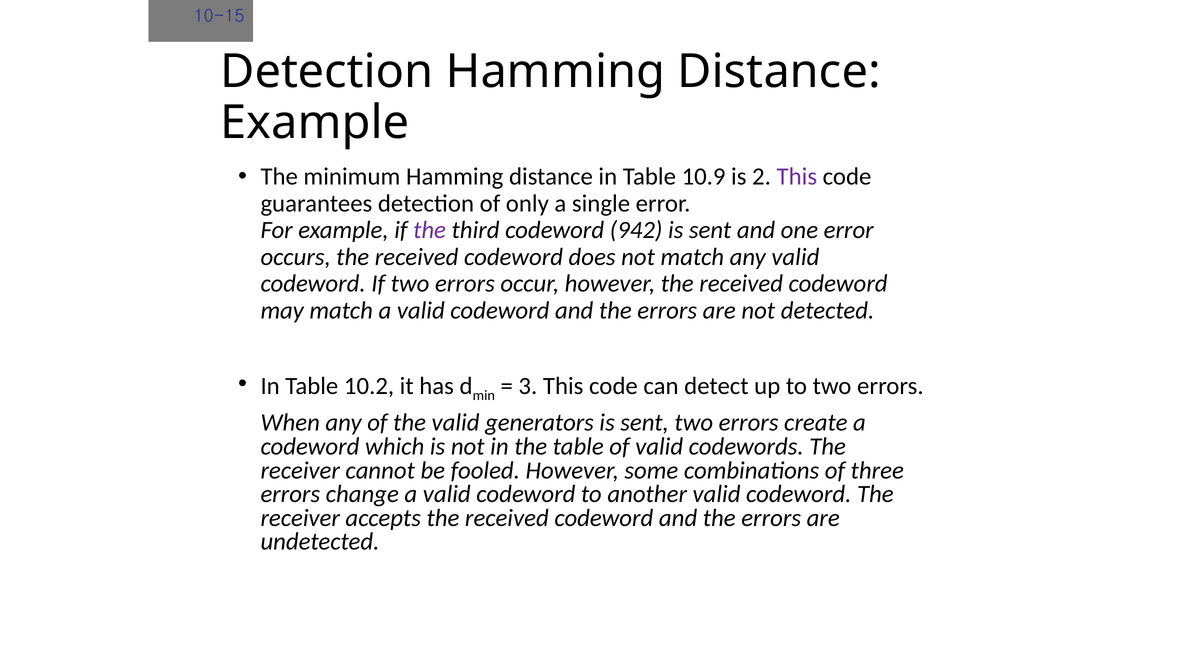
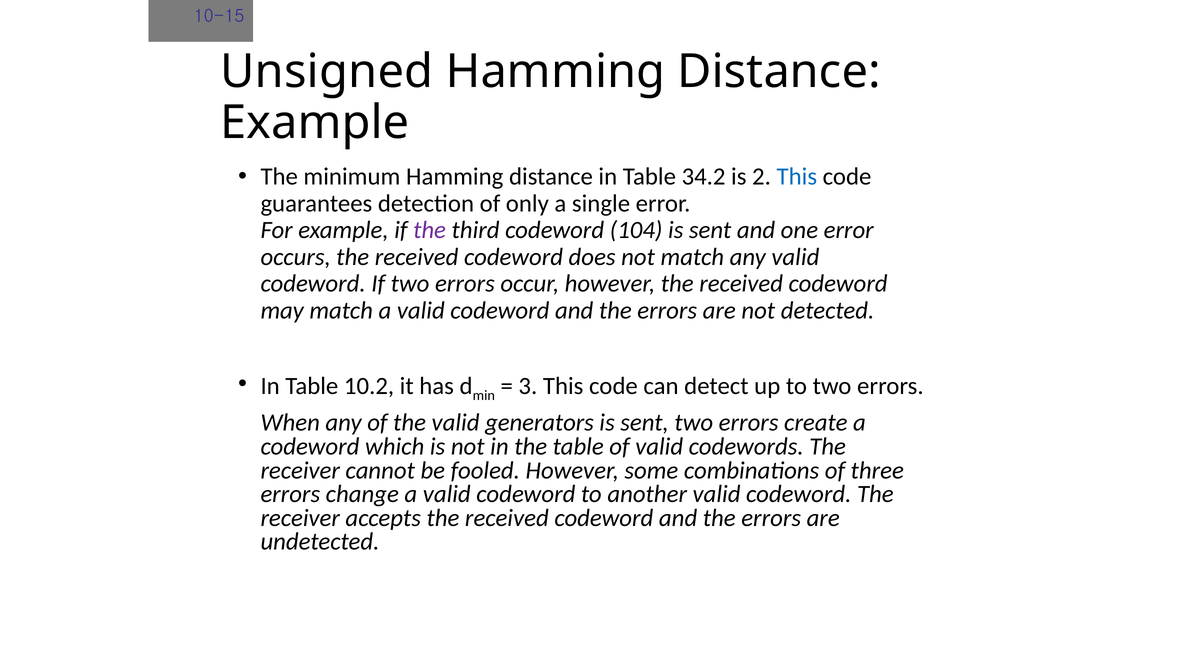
Detection at (327, 72): Detection -> Unsigned
10.9: 10.9 -> 34.2
This at (797, 177) colour: purple -> blue
942: 942 -> 104
